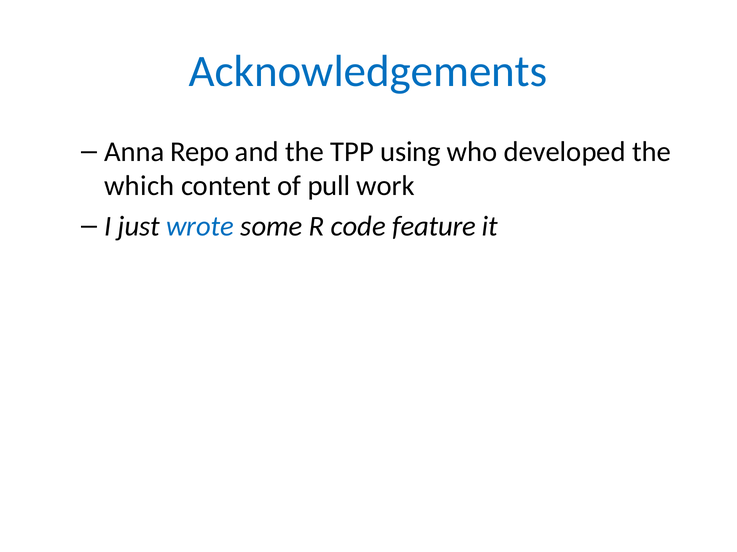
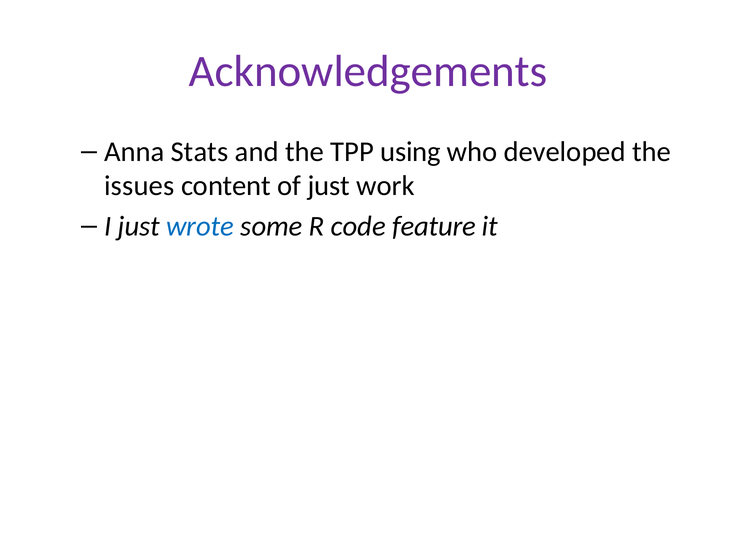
Acknowledgements colour: blue -> purple
Repo: Repo -> Stats
which: which -> issues
of pull: pull -> just
